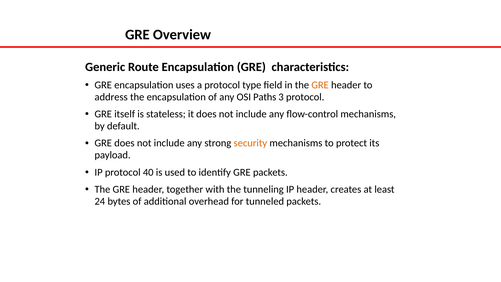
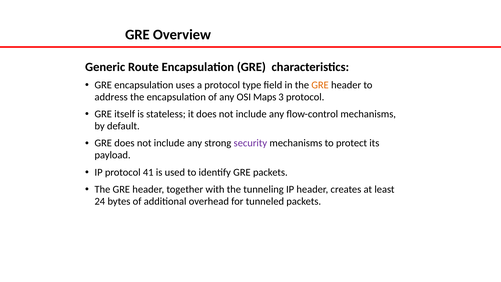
Paths: Paths -> Maps
security colour: orange -> purple
40: 40 -> 41
